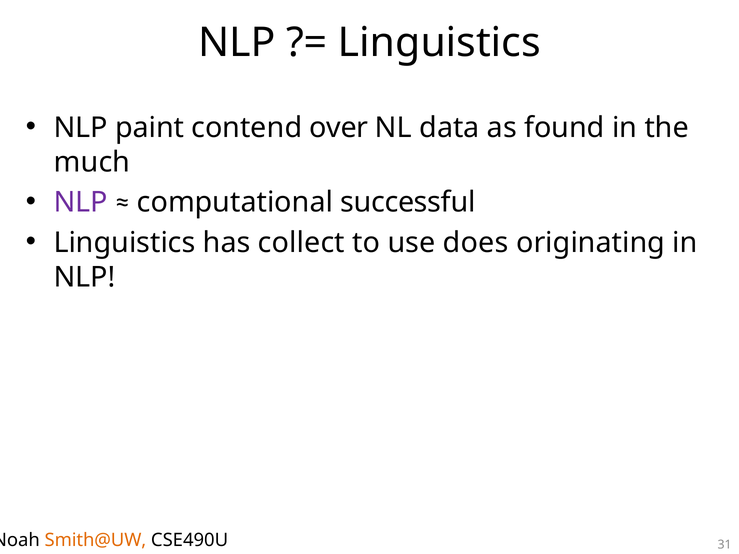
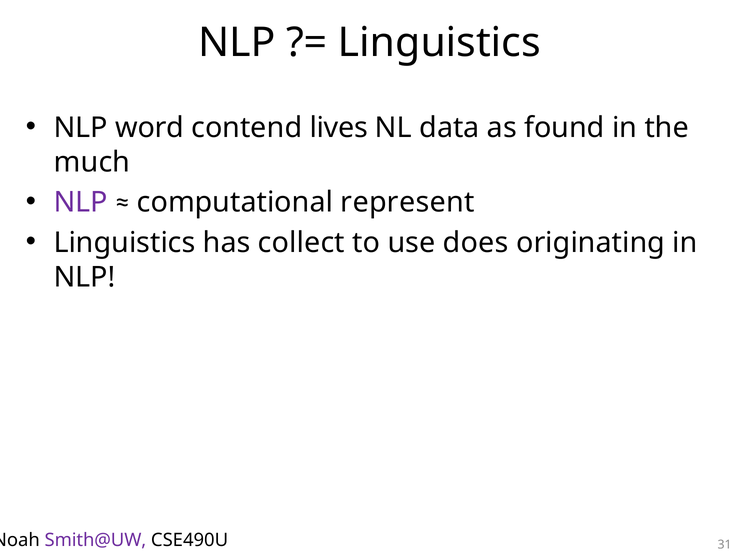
paint: paint -> word
over: over -> lives
successful: successful -> represent
Smith@UW colour: orange -> purple
